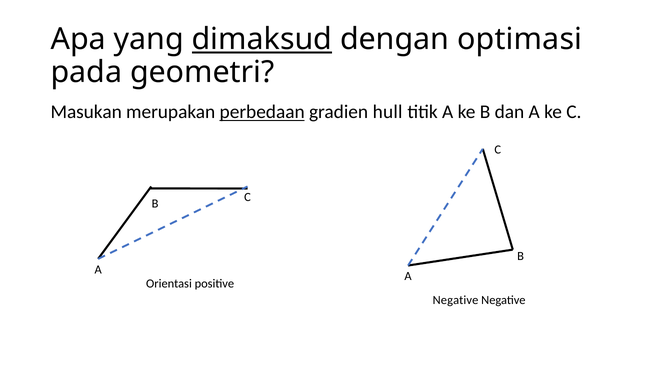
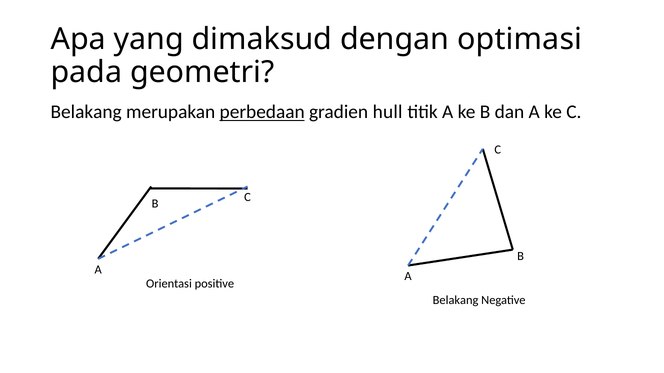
dimaksud underline: present -> none
Masukan at (86, 112): Masukan -> Belakang
Negative at (456, 300): Negative -> Belakang
